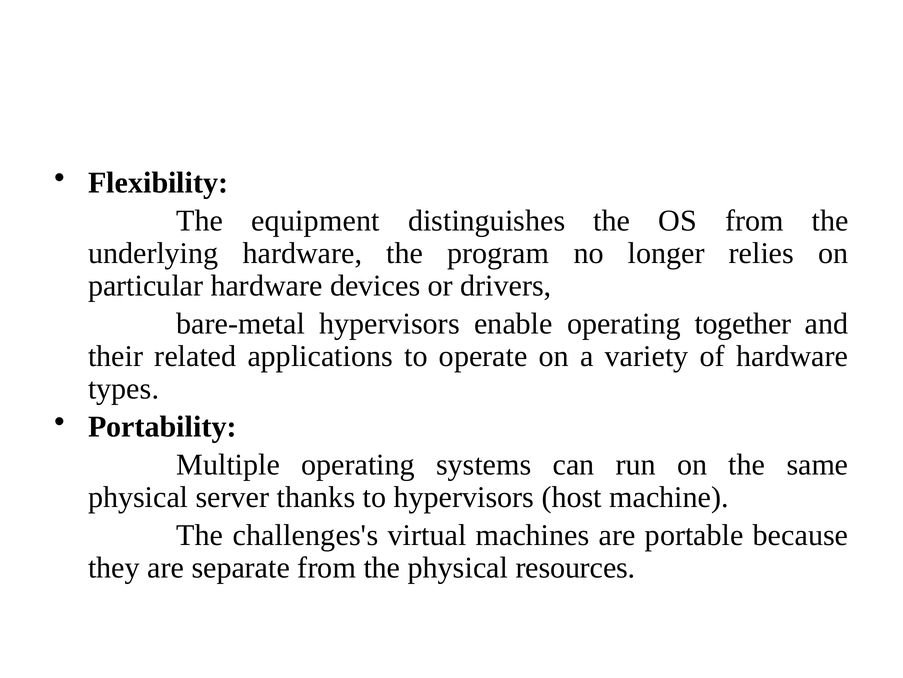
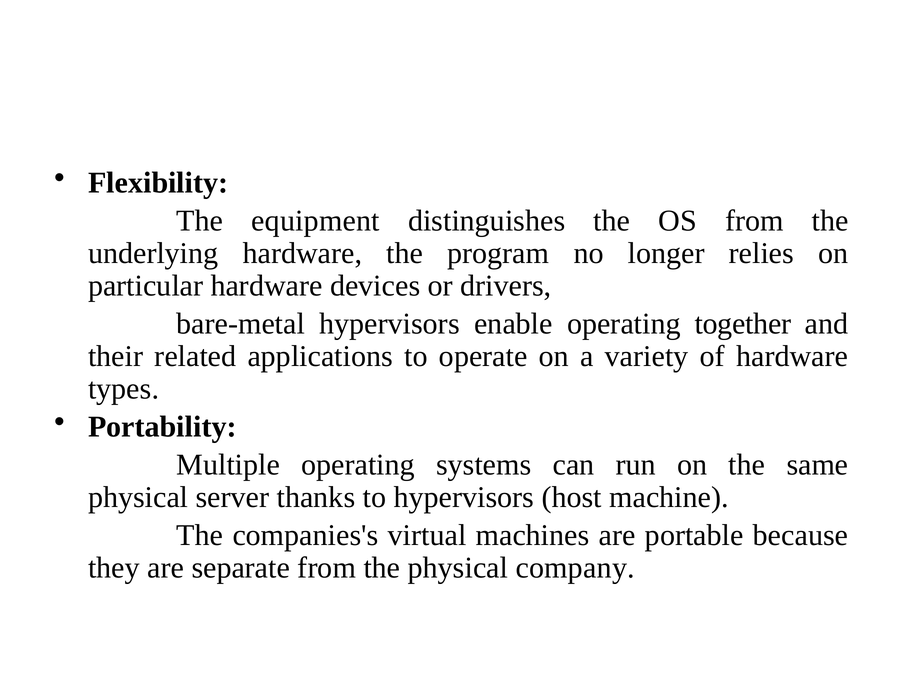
challenges's: challenges's -> companies's
resources: resources -> company
